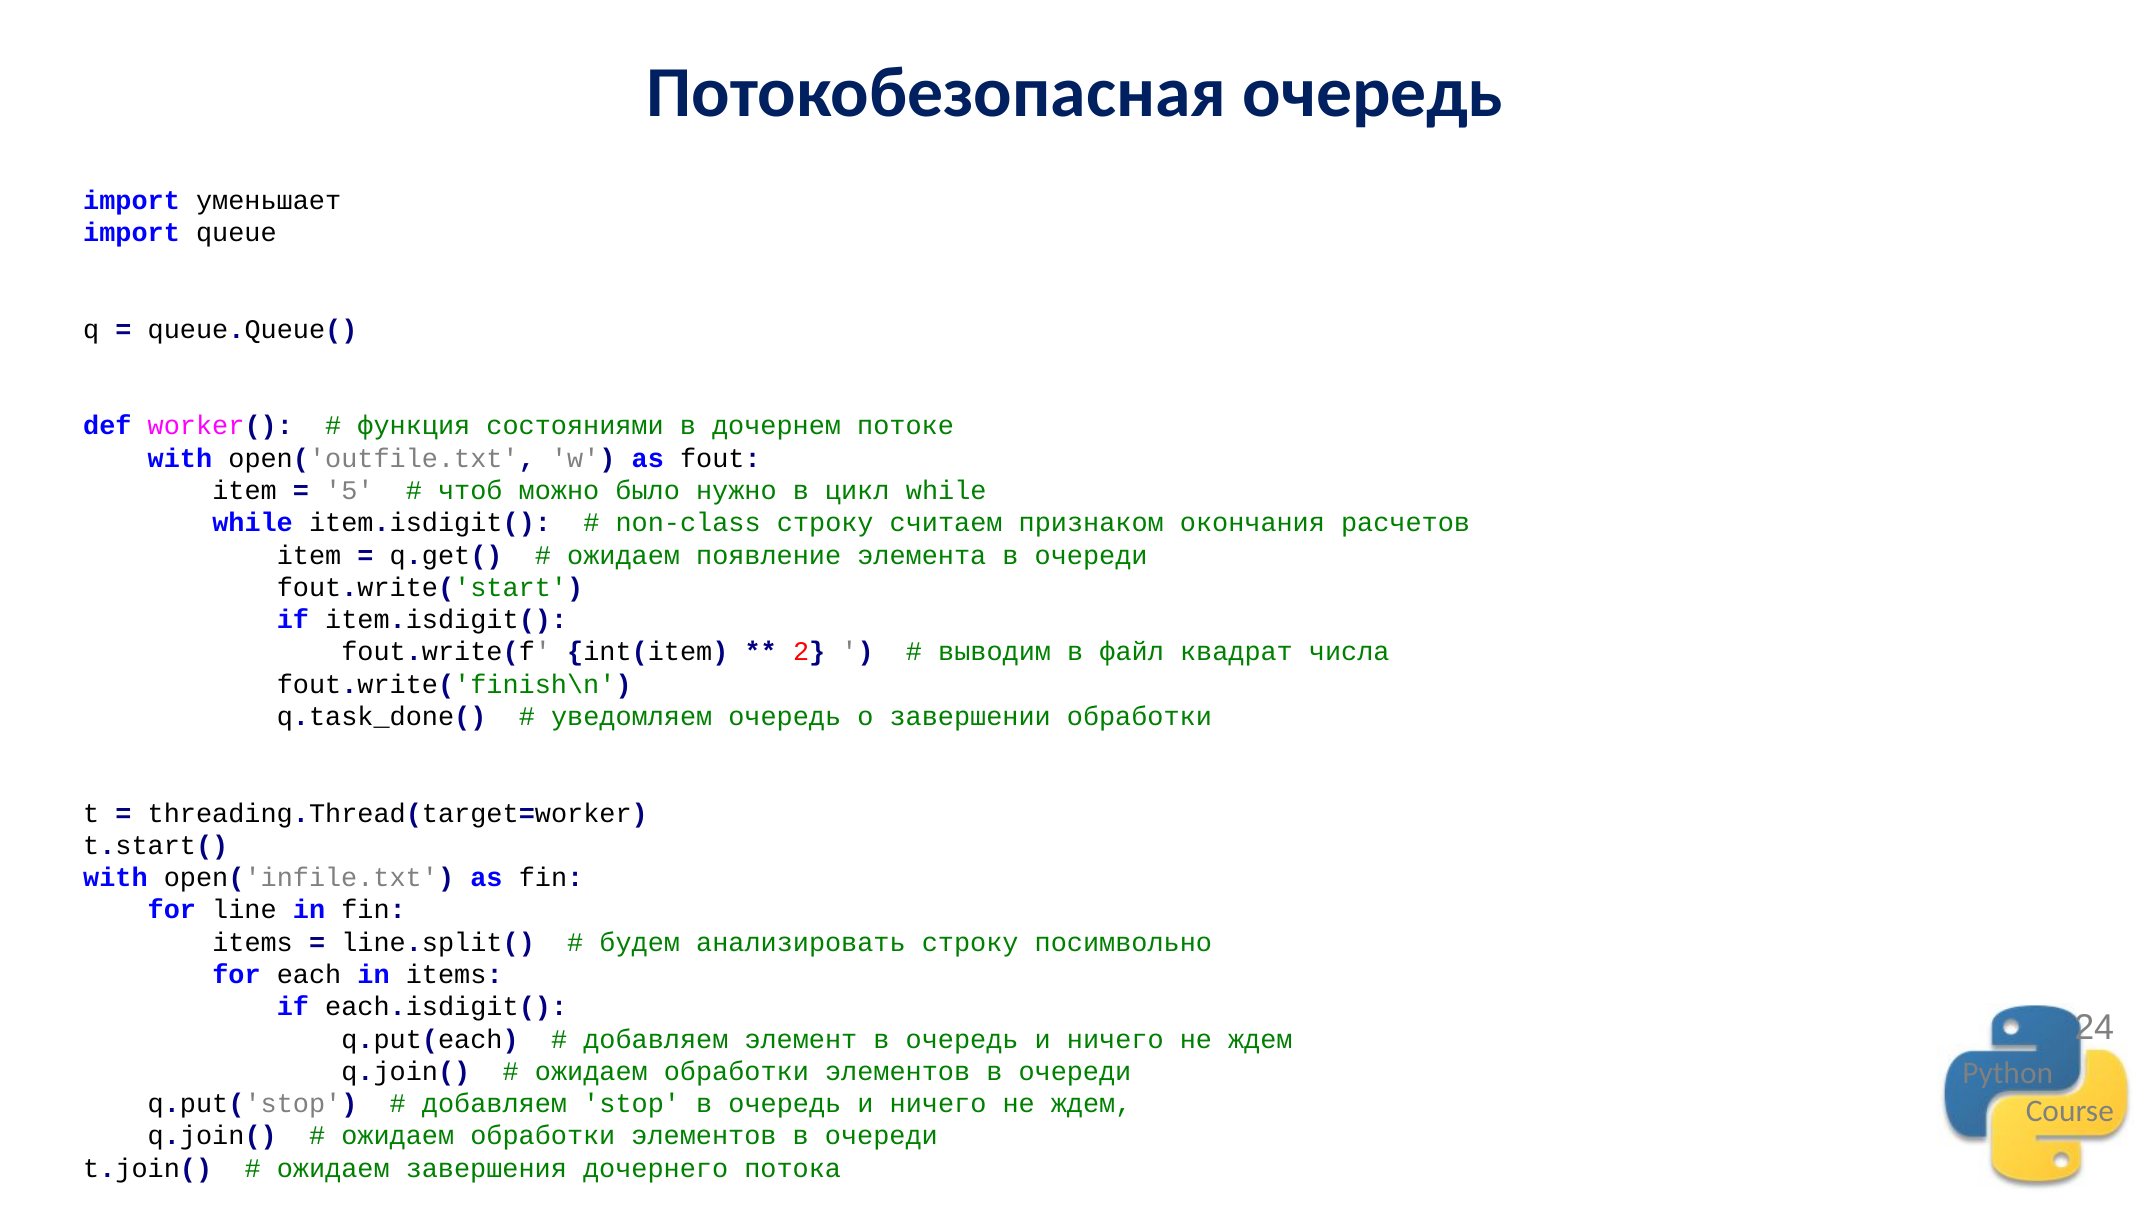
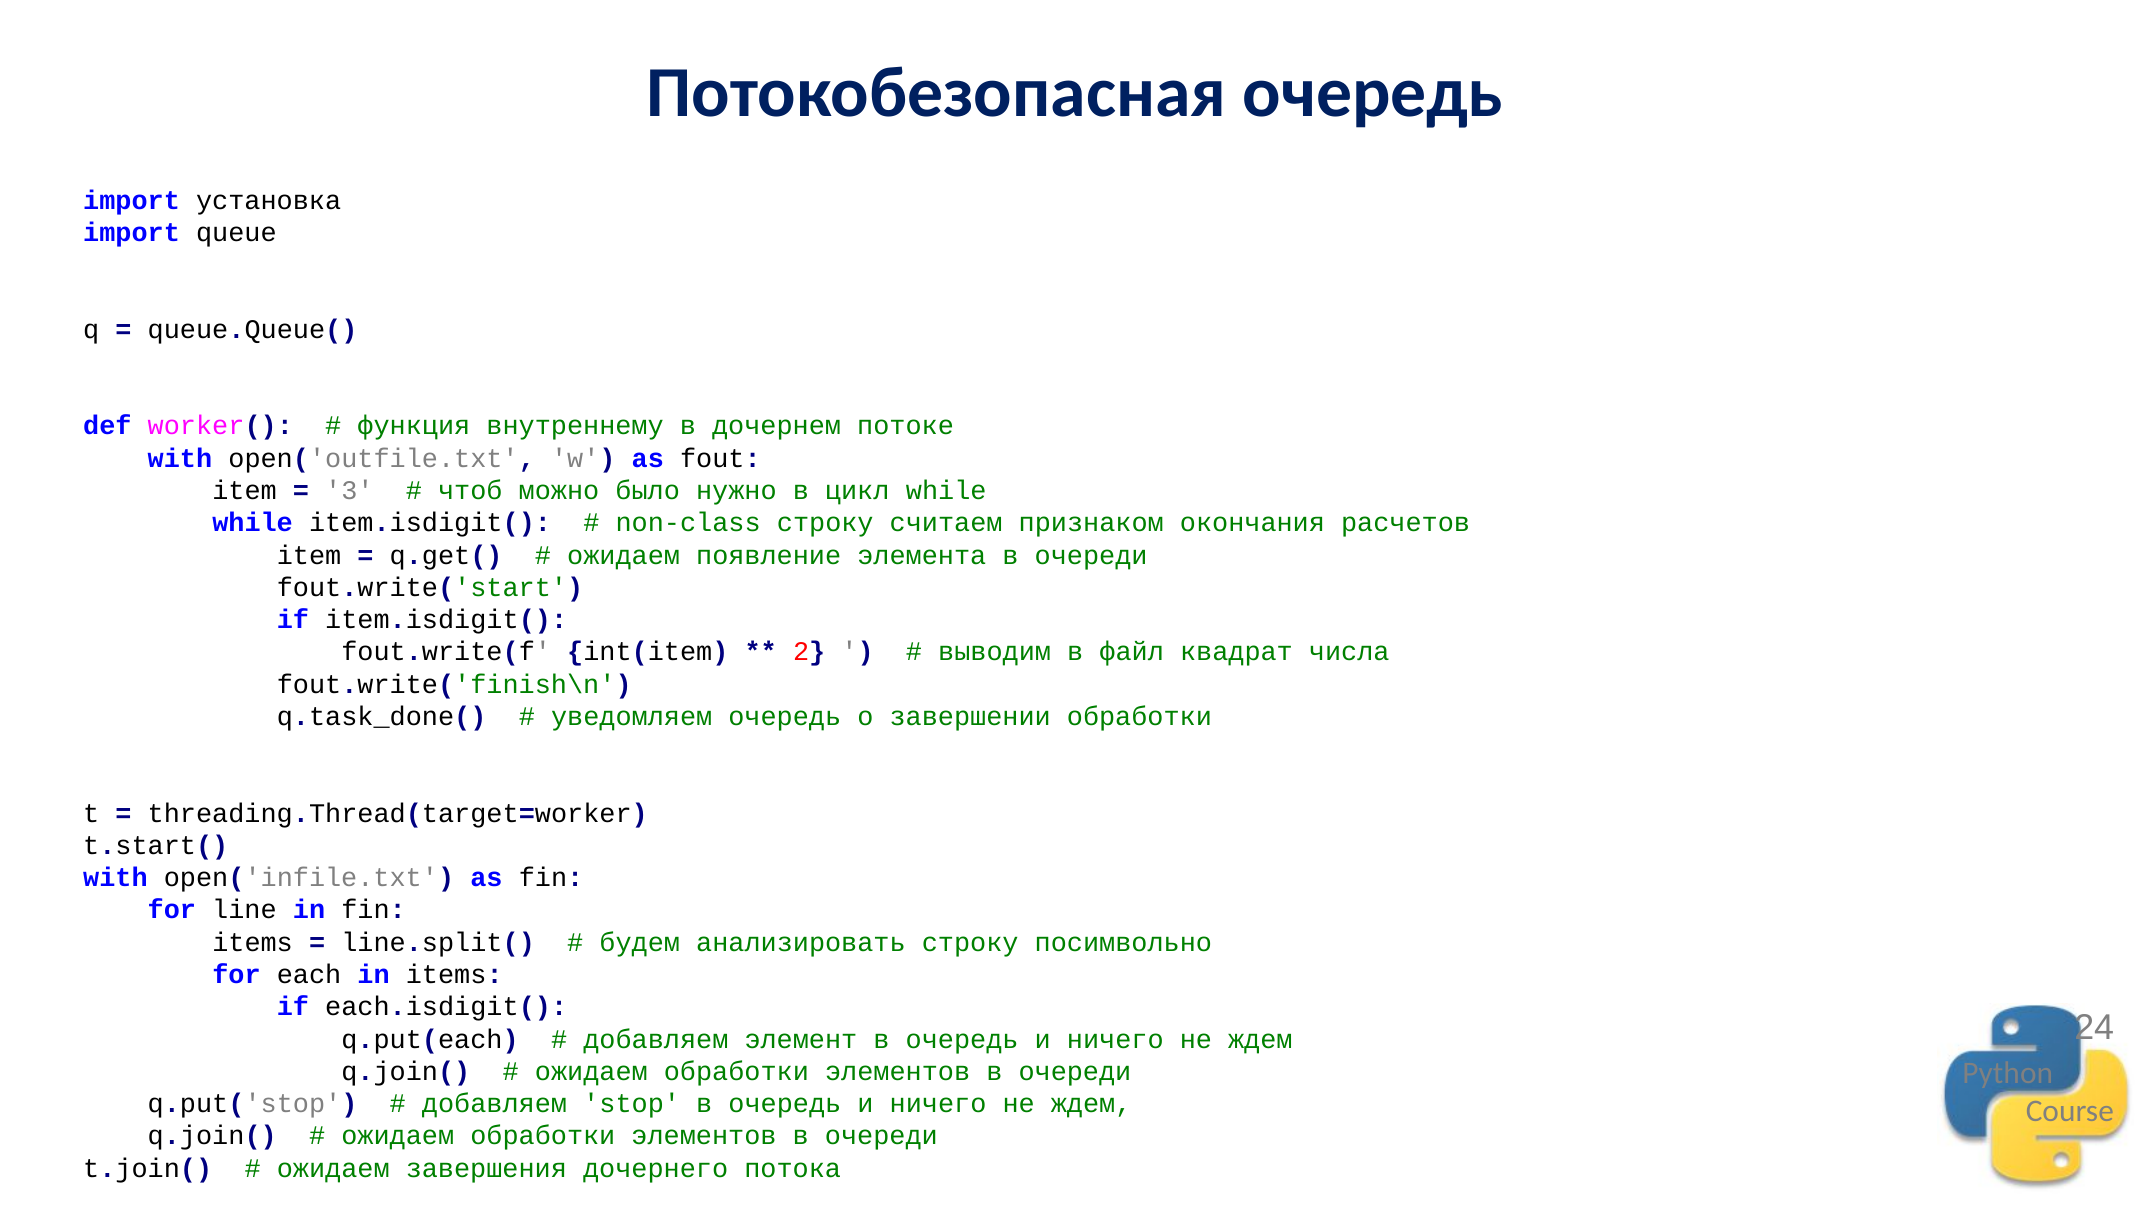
уменьшает: уменьшает -> установка
состояниями: состояниями -> внутреннему
5: 5 -> 3
